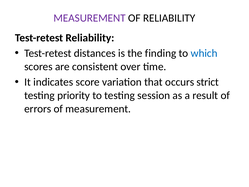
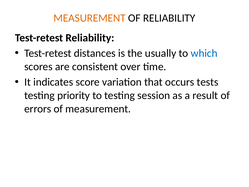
MEASUREMENT at (90, 18) colour: purple -> orange
finding: finding -> usually
strict: strict -> tests
